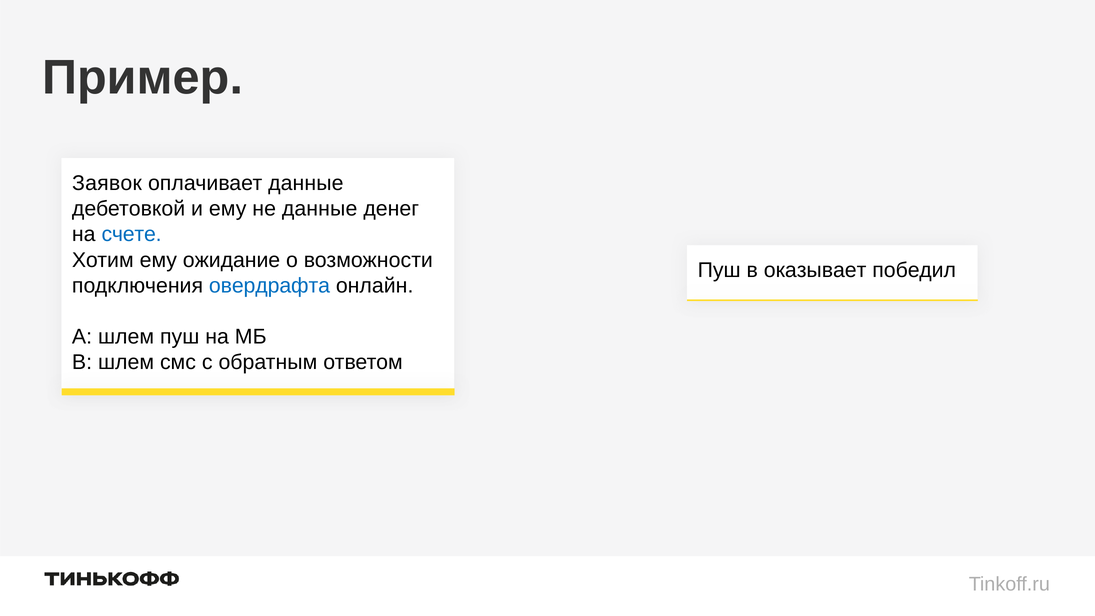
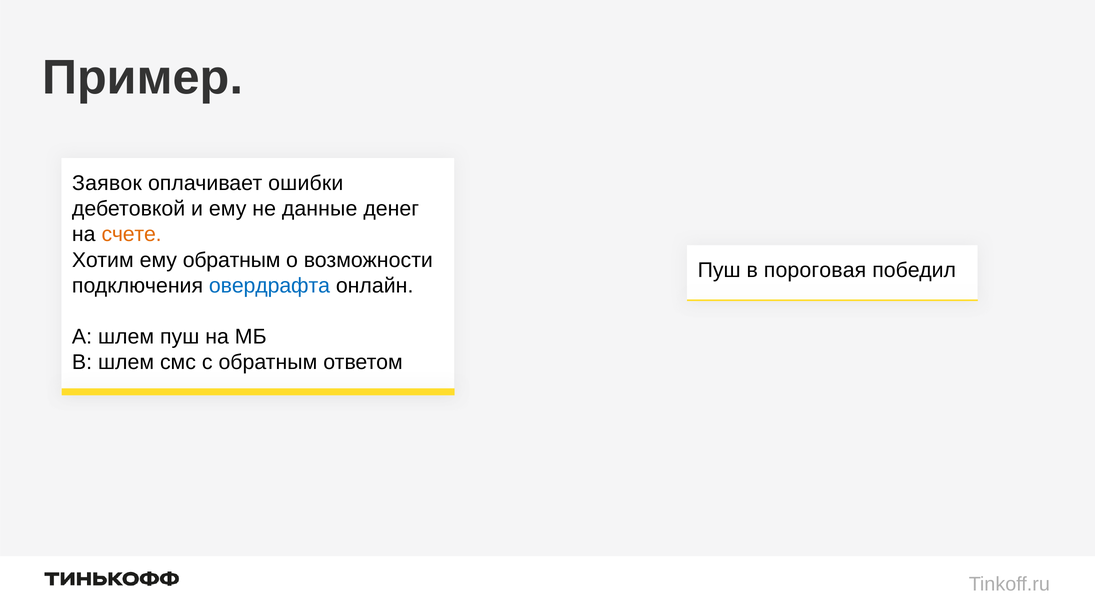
оплачивает данные: данные -> ошибки
счете colour: blue -> orange
ему ожидание: ожидание -> обратным
оказывает: оказывает -> пороговая
